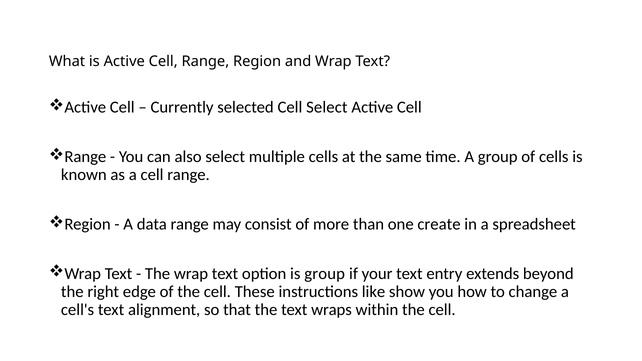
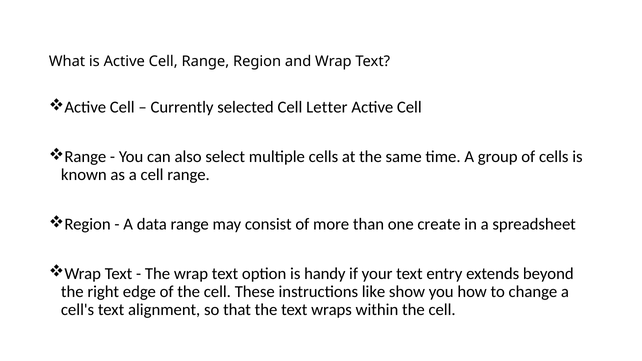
Cell Select: Select -> Letter
is group: group -> handy
